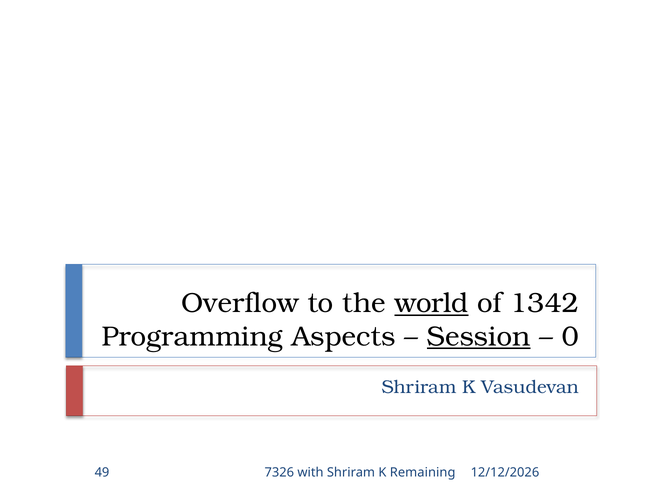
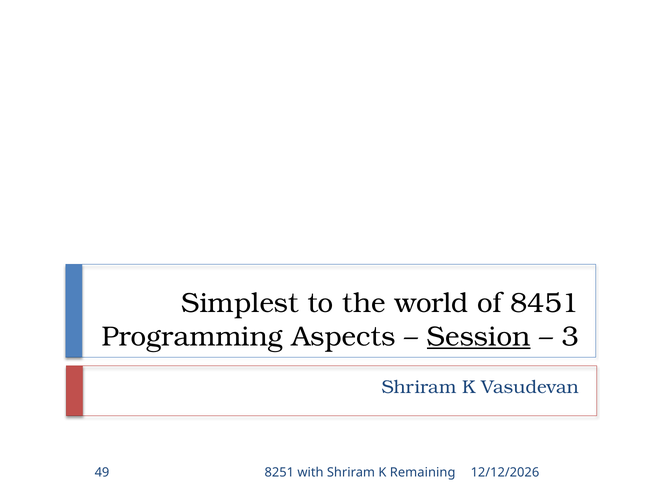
Overflow: Overflow -> Simplest
world underline: present -> none
1342: 1342 -> 8451
0: 0 -> 3
7326: 7326 -> 8251
